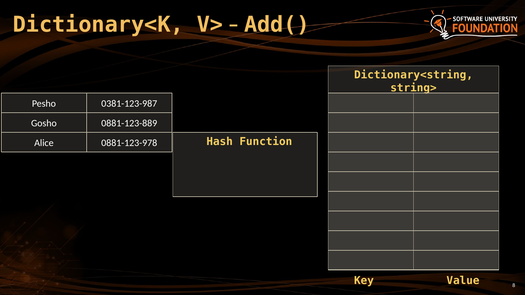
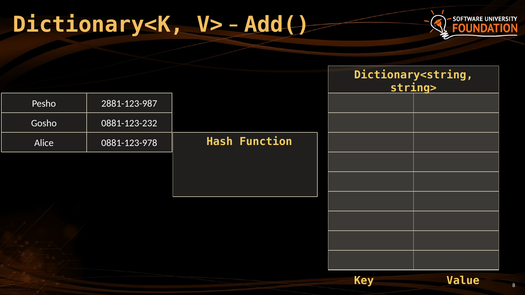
0381-123-987: 0381-123-987 -> 2881-123-987
0881-123-889: 0881-123-889 -> 0881-123-232
